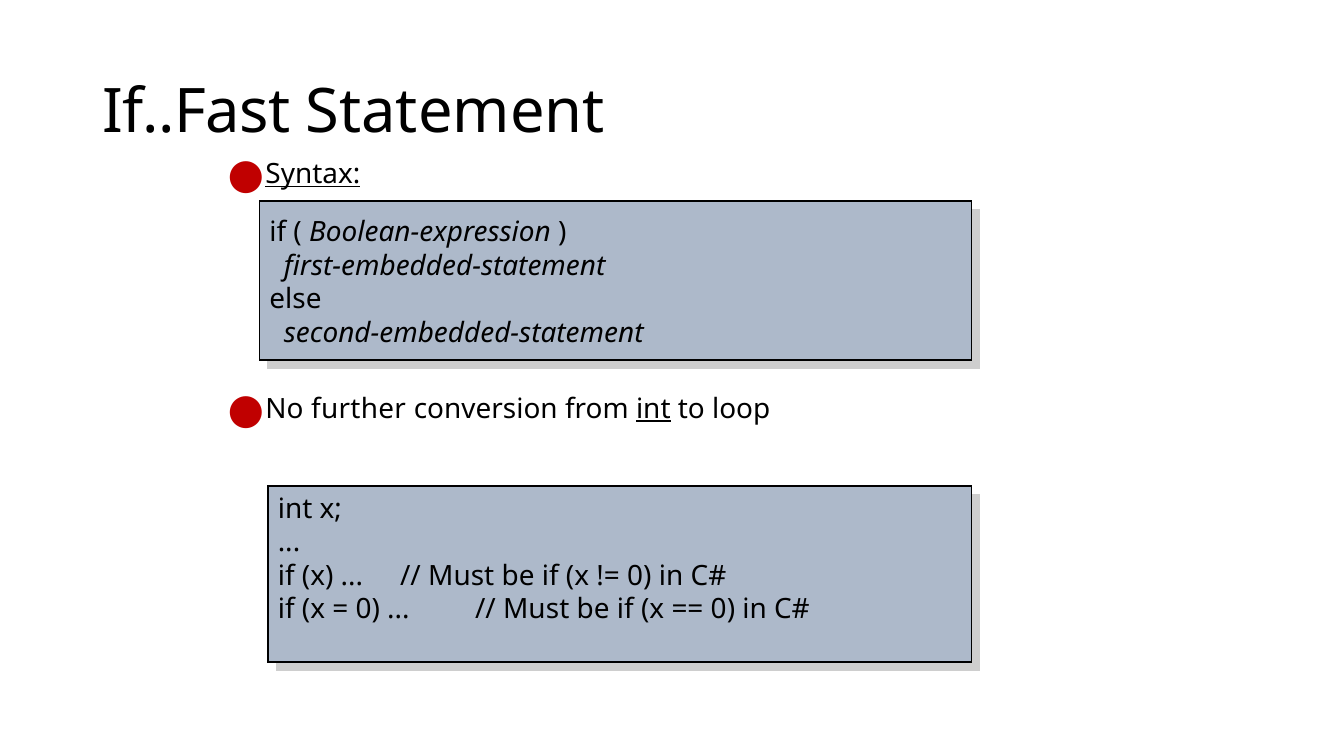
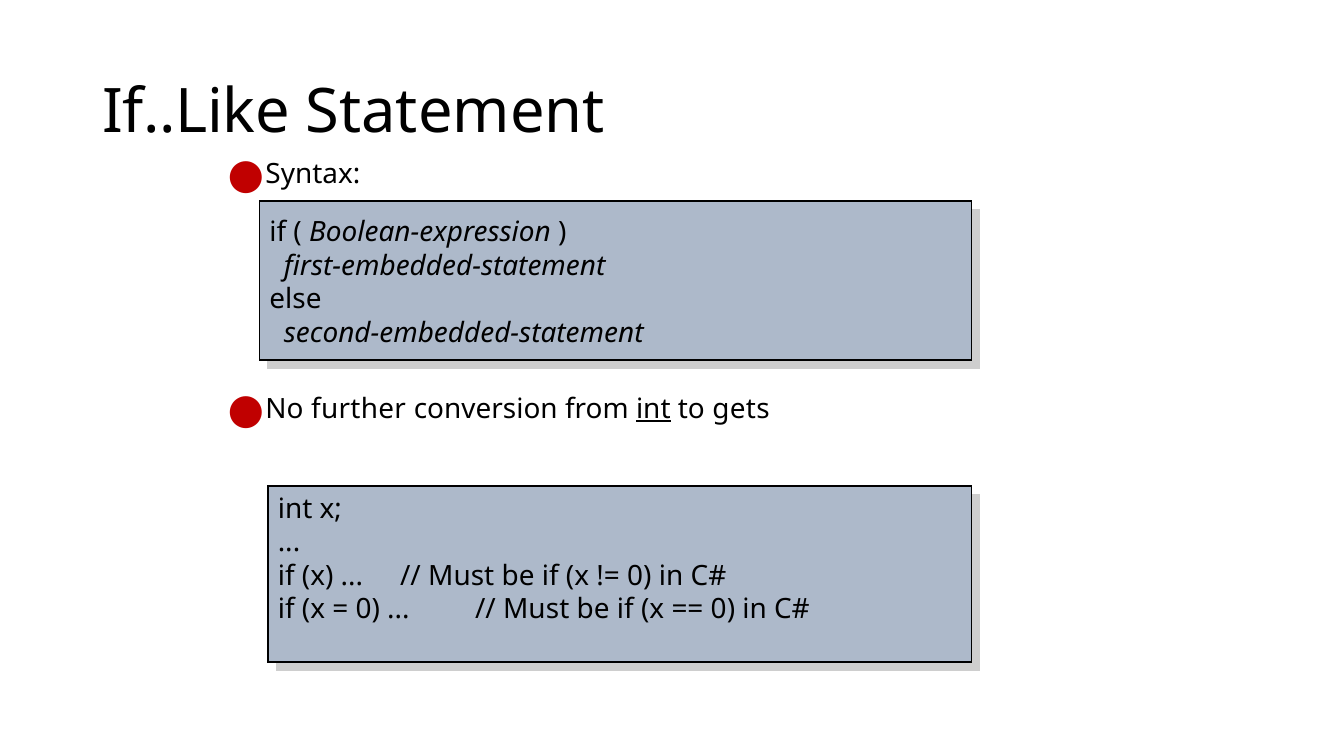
If..Fast: If..Fast -> If..Like
Syntax underline: present -> none
loop: loop -> gets
